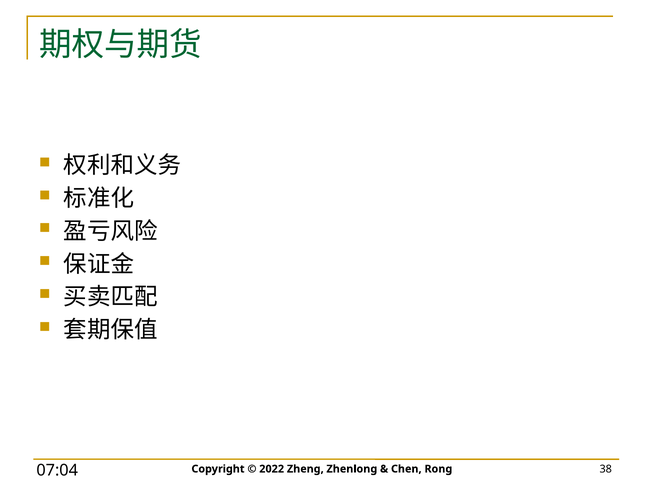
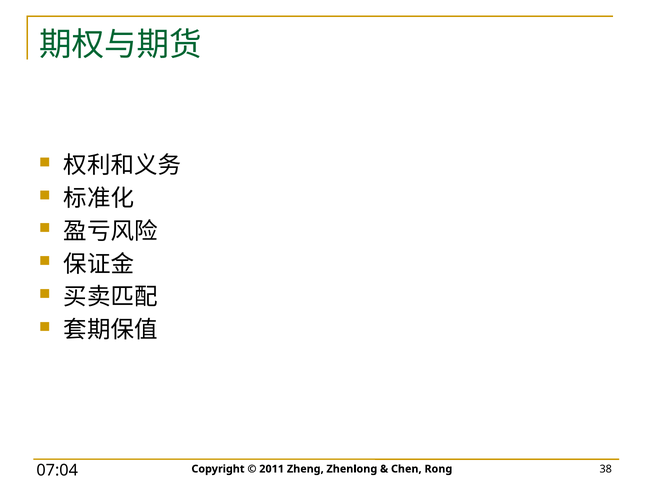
2022: 2022 -> 2011
